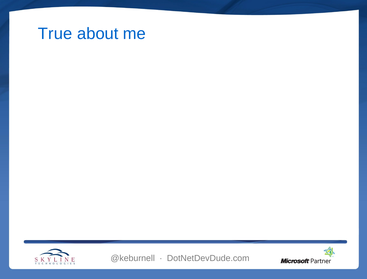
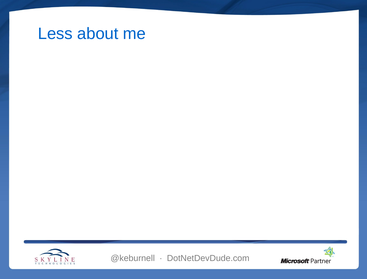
True: True -> Less
